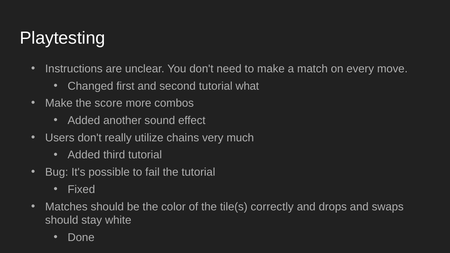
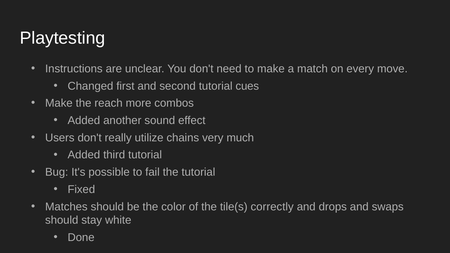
what: what -> cues
score: score -> reach
